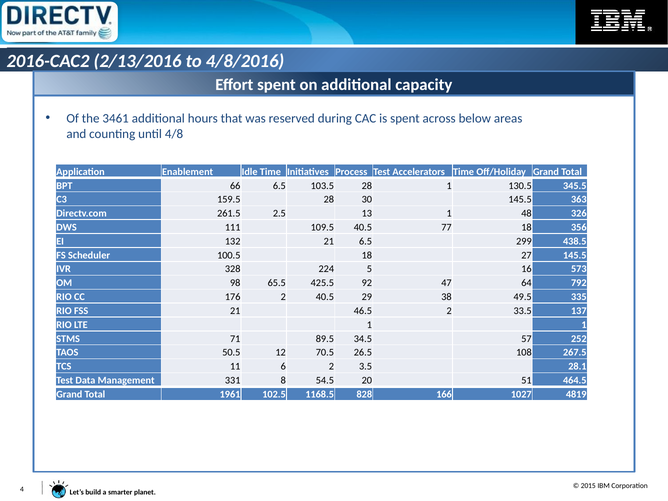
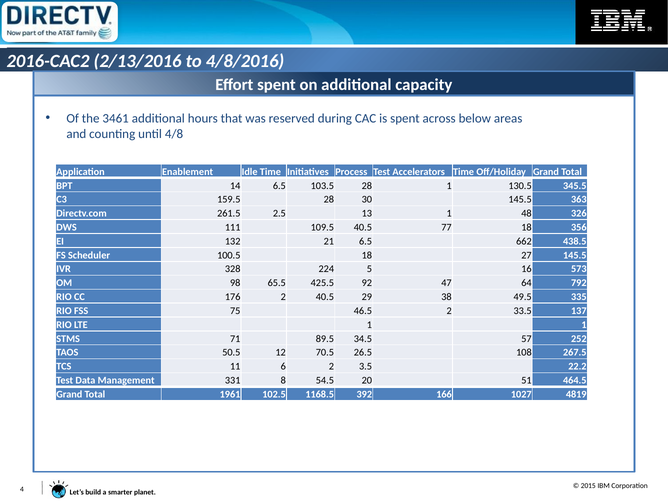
66: 66 -> 14
299: 299 -> 662
FSS 21: 21 -> 75
28.1: 28.1 -> 22.2
828: 828 -> 392
